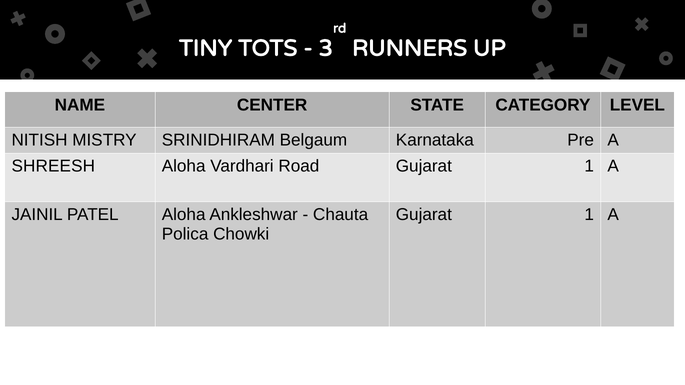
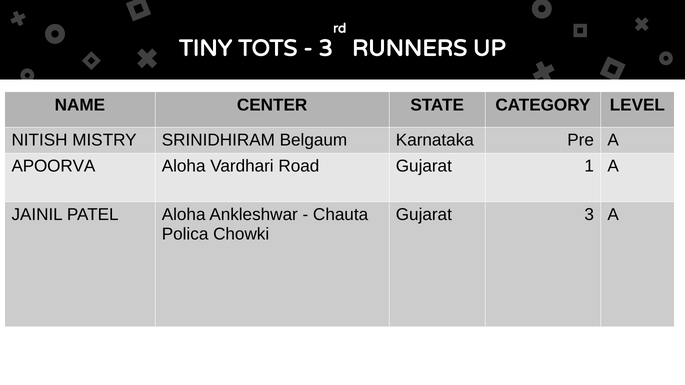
SHREESH: SHREESH -> APOORVA
1 at (589, 215): 1 -> 3
